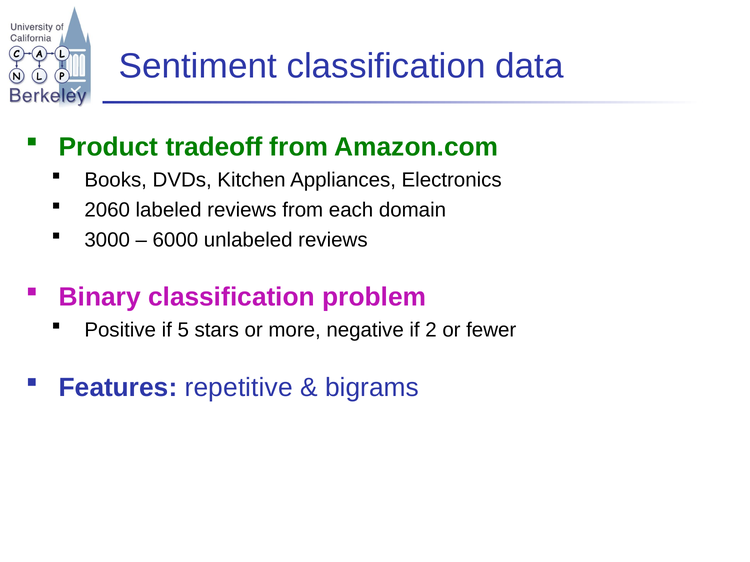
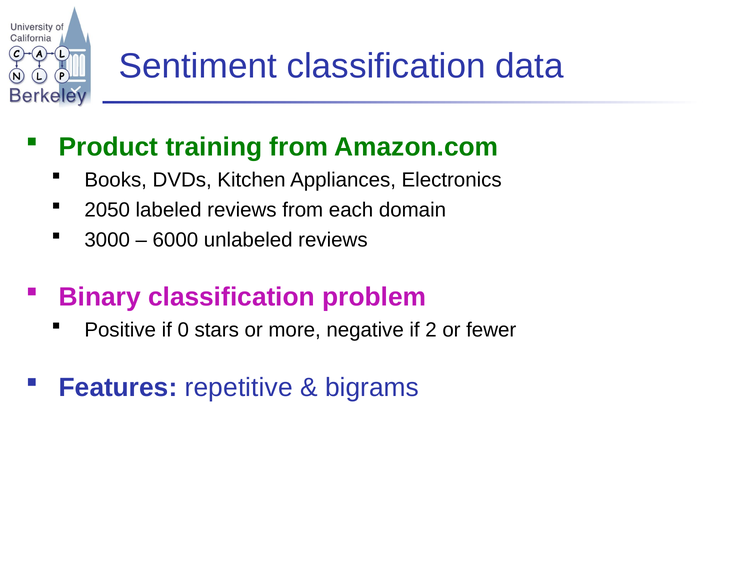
tradeoff: tradeoff -> training
2060: 2060 -> 2050
5: 5 -> 0
